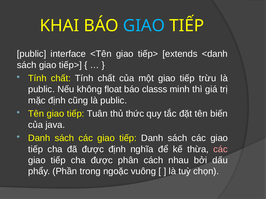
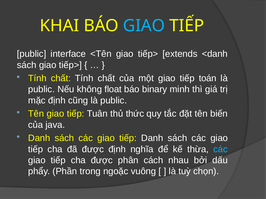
trừu: trừu -> toán
classs: classs -> binary
các at (221, 150) colour: pink -> light blue
